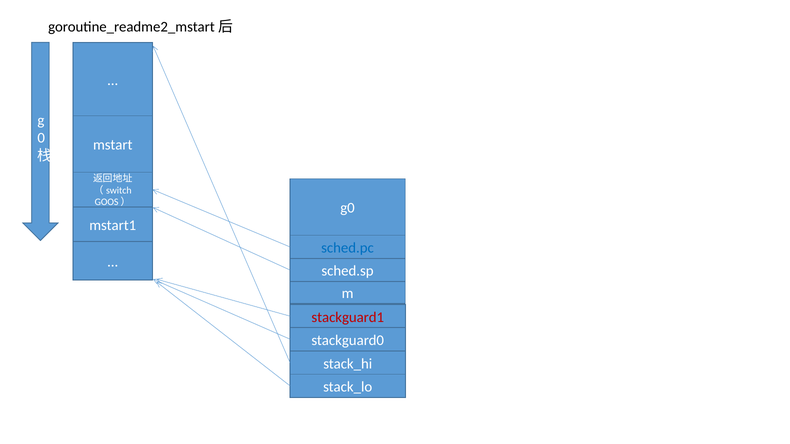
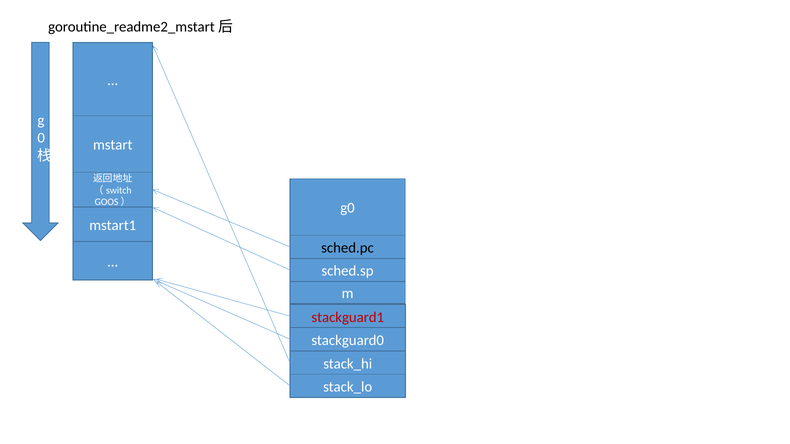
sched.pc colour: blue -> black
